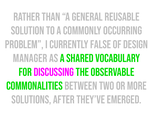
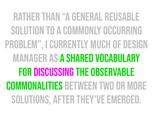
false: false -> much
